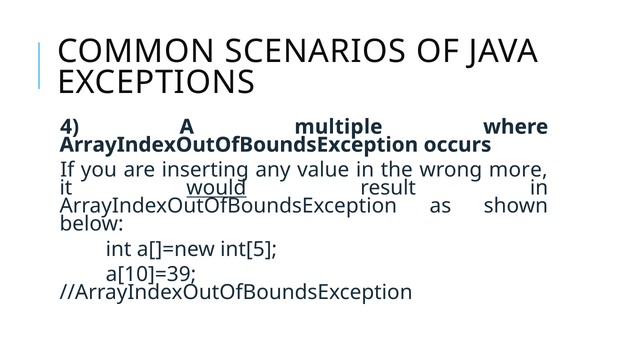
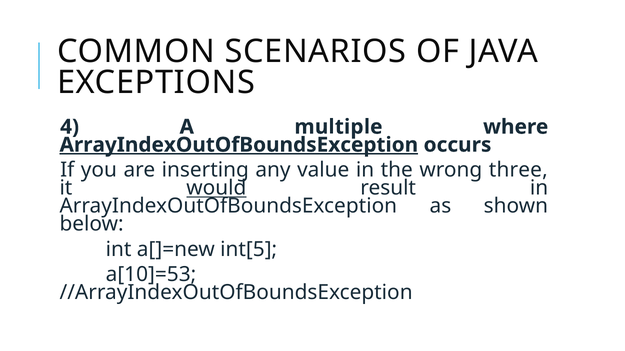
ArrayIndexOutOfBoundsException at (239, 145) underline: none -> present
more: more -> three
a[10]=39: a[10]=39 -> a[10]=53
